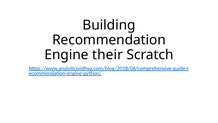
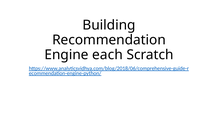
their: their -> each
